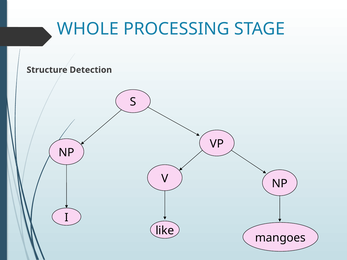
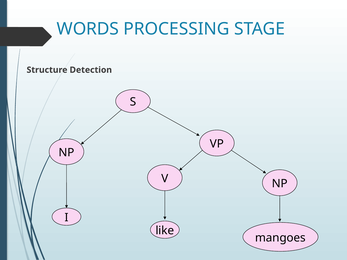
WHOLE: WHOLE -> WORDS
